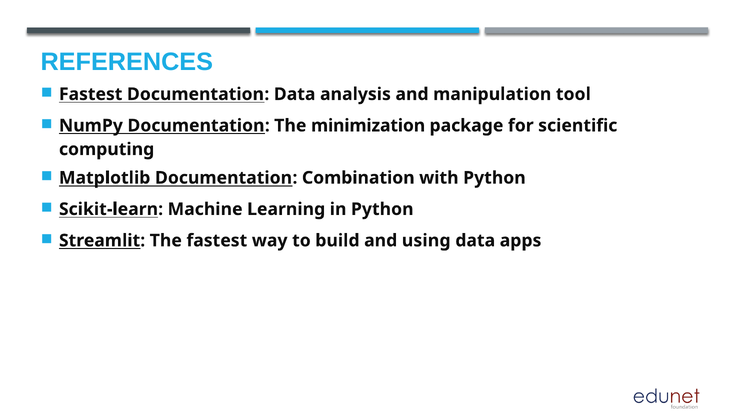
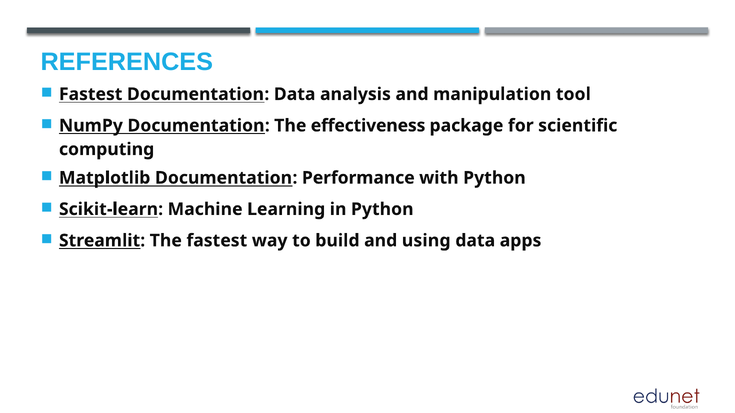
minimization: minimization -> effectiveness
Combination: Combination -> Performance
